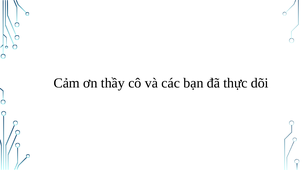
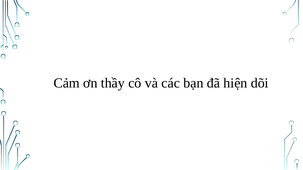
thực: thực -> hiện
